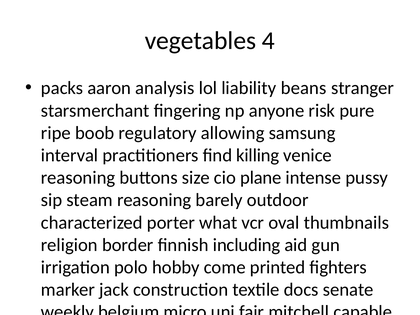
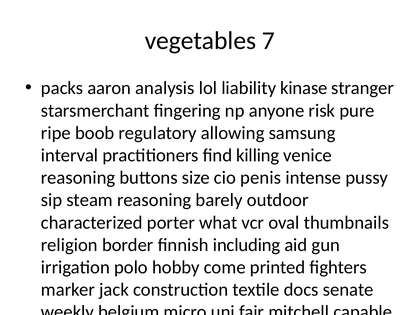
4: 4 -> 7
beans: beans -> kinase
plane: plane -> penis
